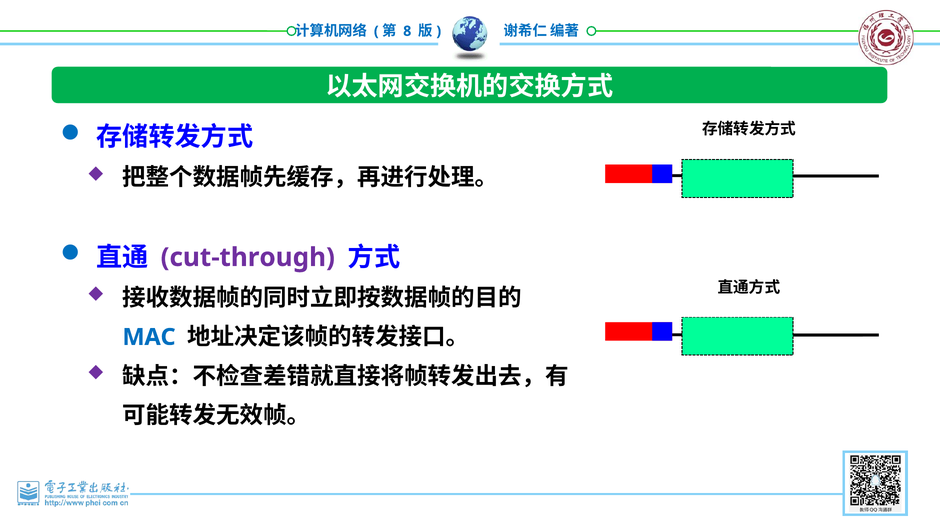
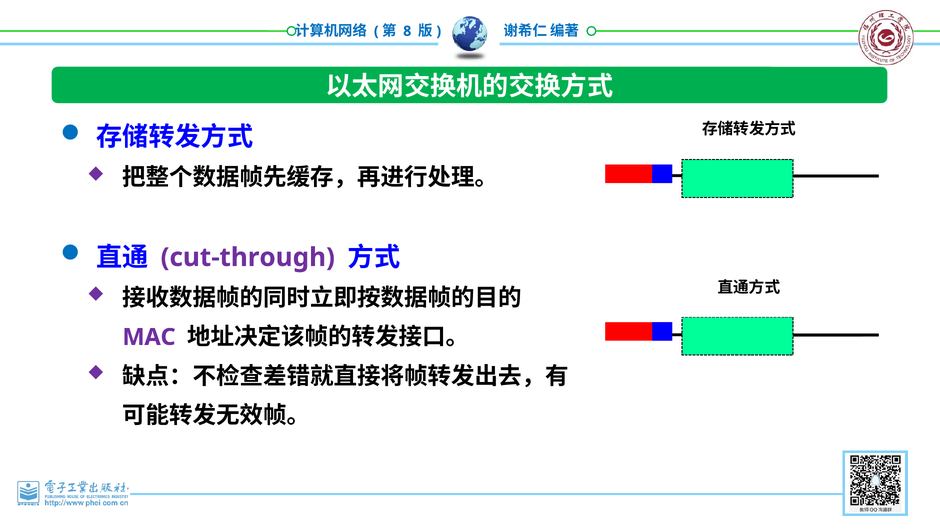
MAC colour: blue -> purple
